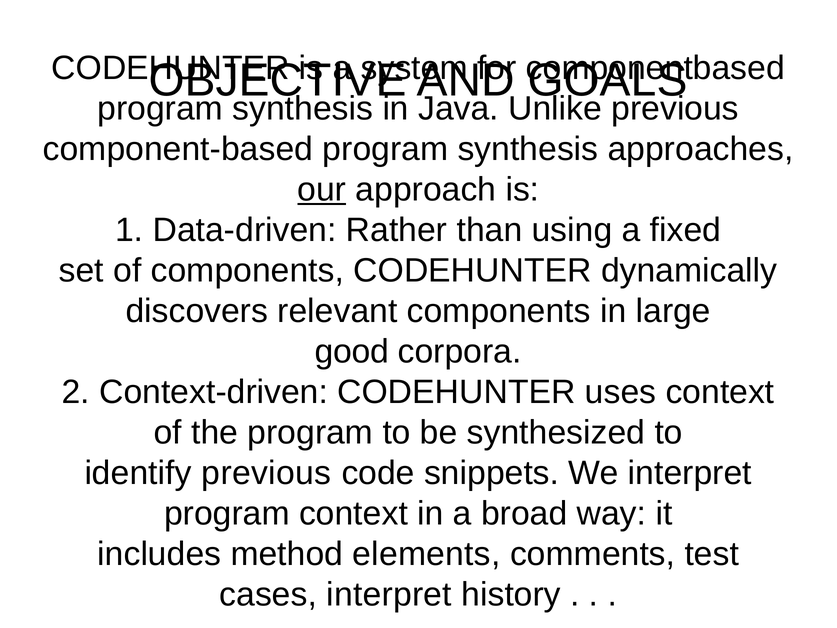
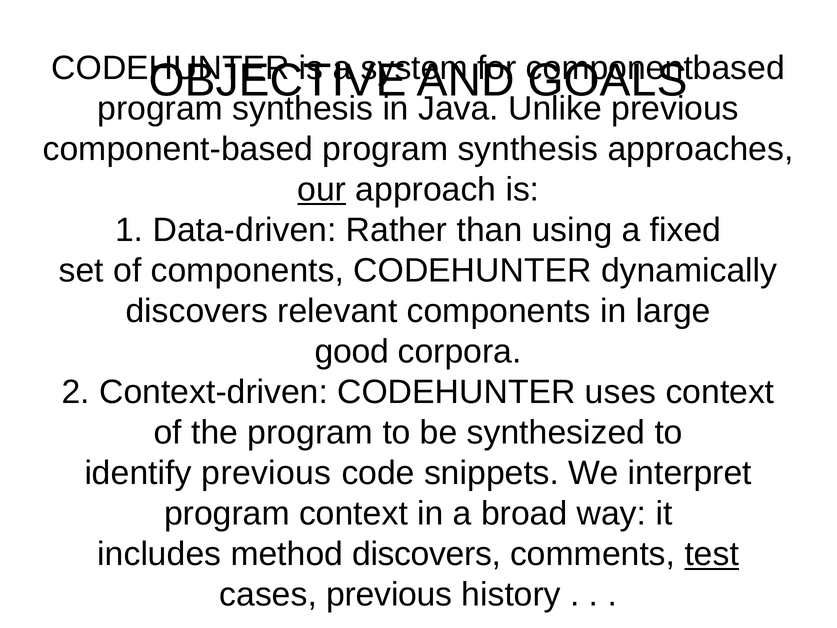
method elements: elements -> discovers
test underline: none -> present
cases interpret: interpret -> previous
